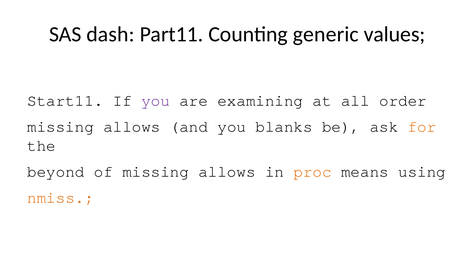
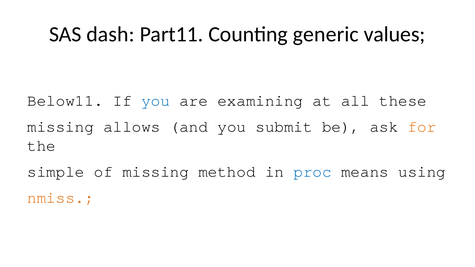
Start11: Start11 -> Below11
you at (156, 101) colour: purple -> blue
order: order -> these
blanks: blanks -> submit
beyond: beyond -> simple
of missing allows: allows -> method
proc colour: orange -> blue
